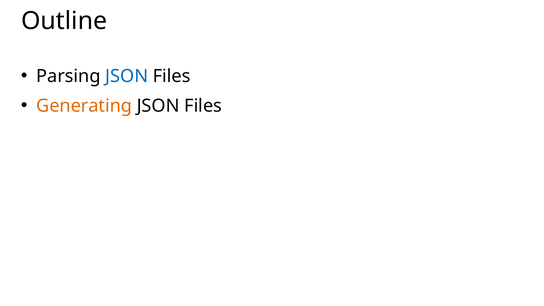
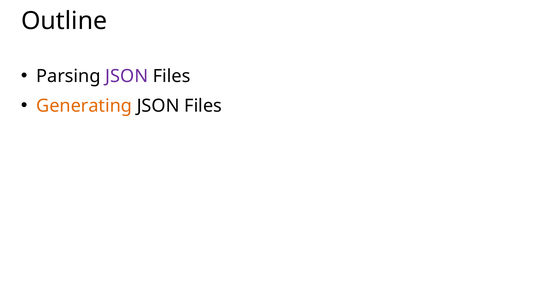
JSON at (127, 76) colour: blue -> purple
